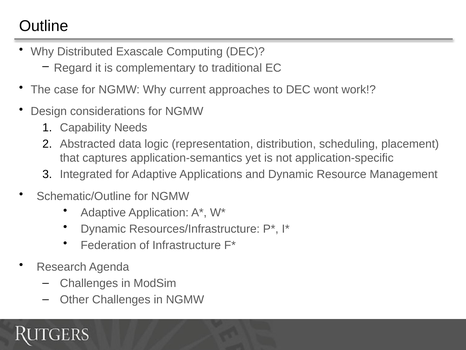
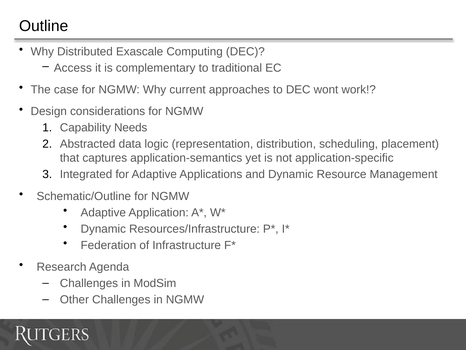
Regard: Regard -> Access
